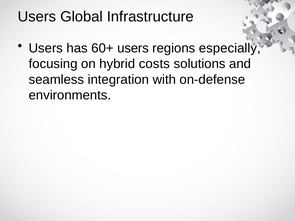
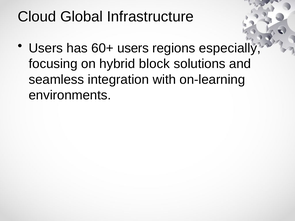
Users at (37, 17): Users -> Cloud
costs: costs -> block
on-defense: on-defense -> on-learning
